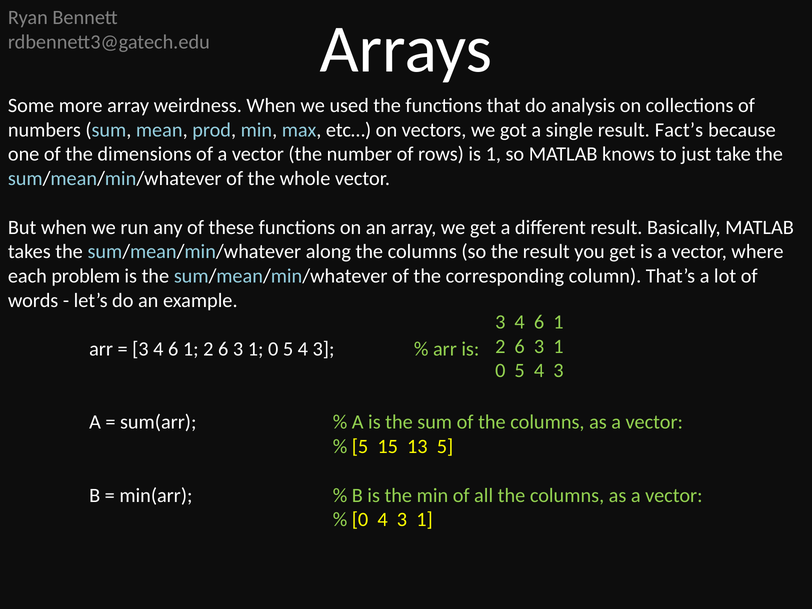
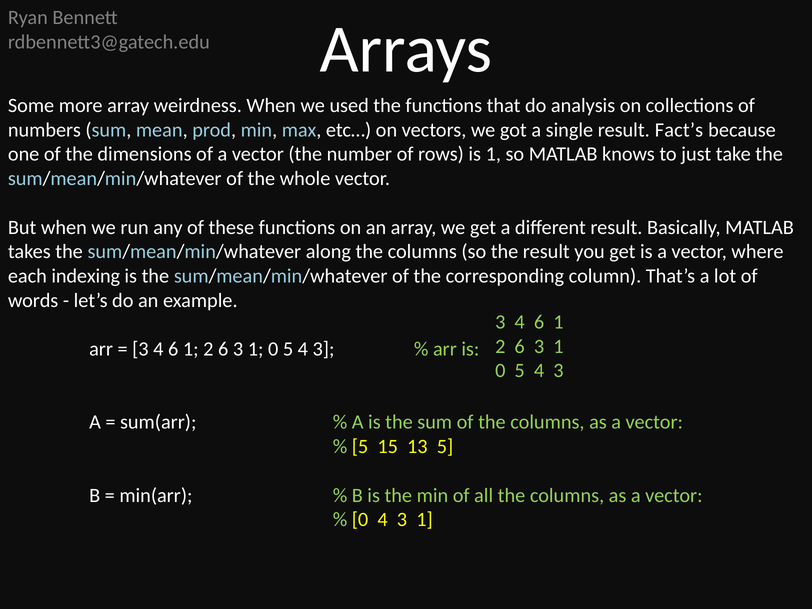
problem: problem -> indexing
